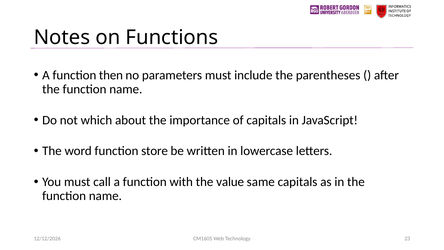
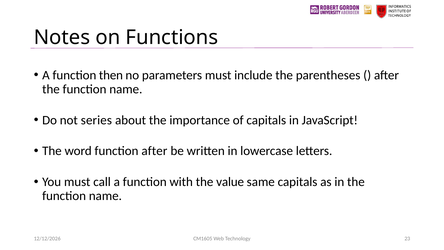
which: which -> series
function store: store -> after
